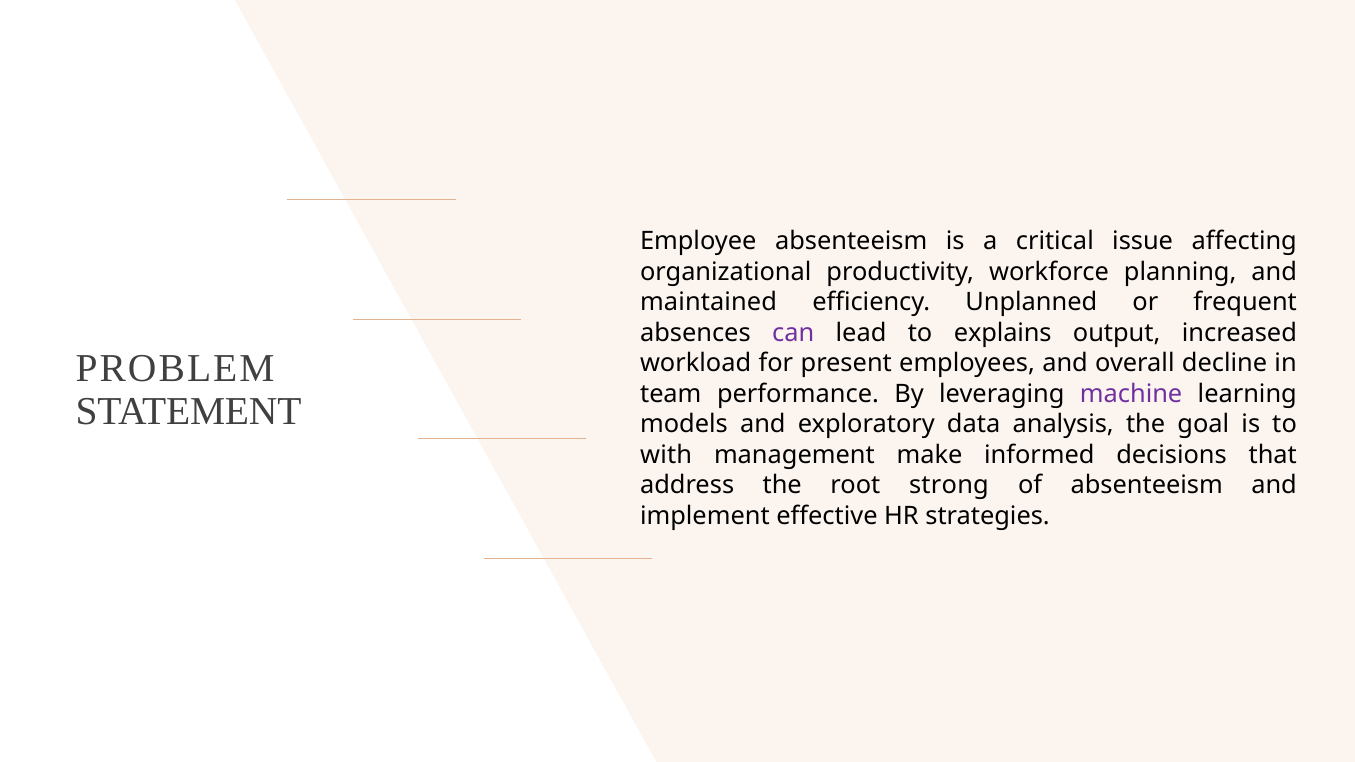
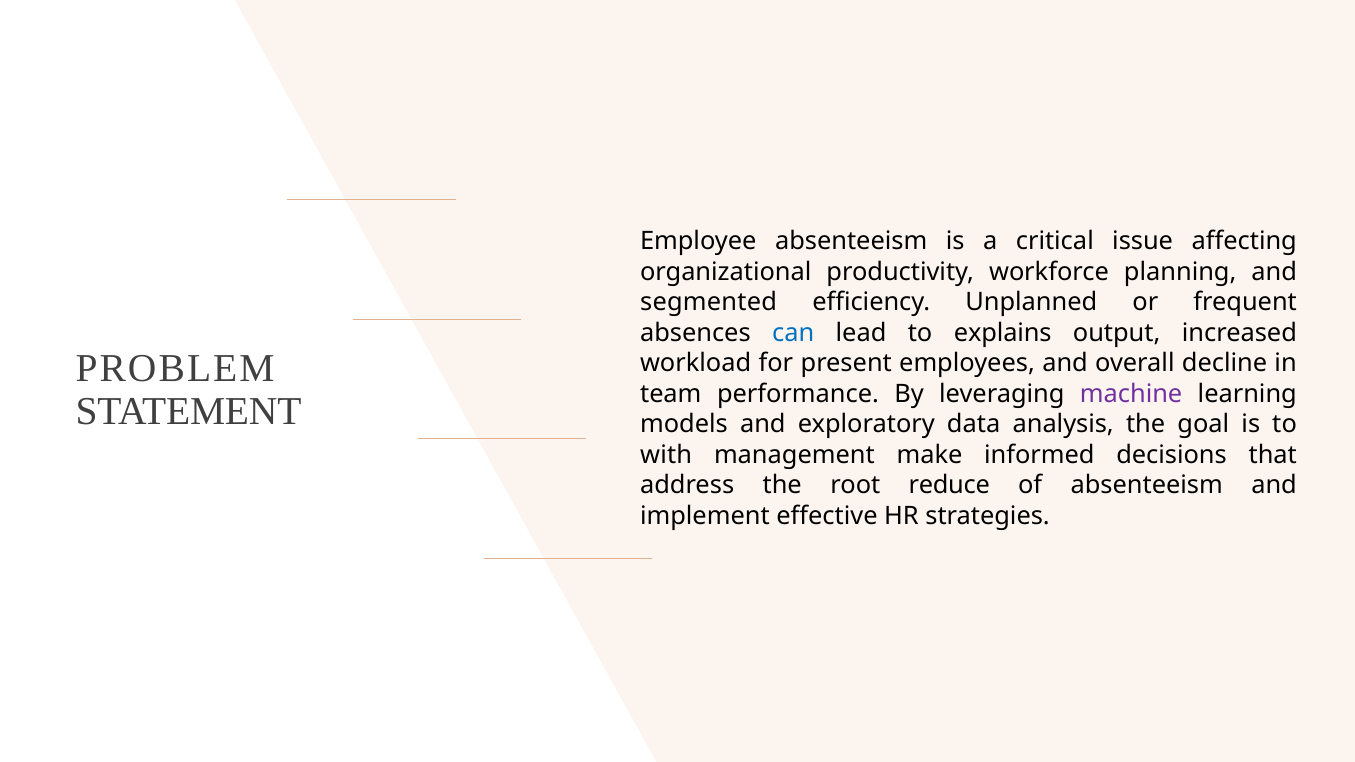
maintained: maintained -> segmented
can colour: purple -> blue
strong: strong -> reduce
